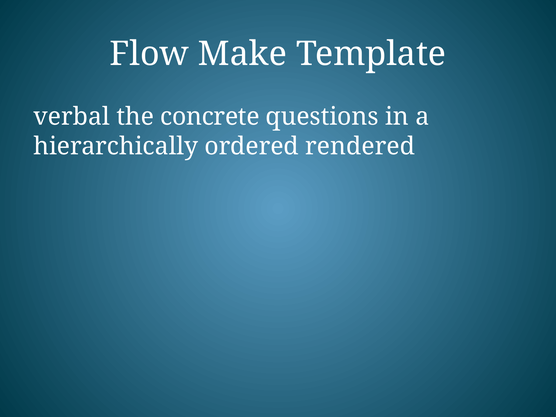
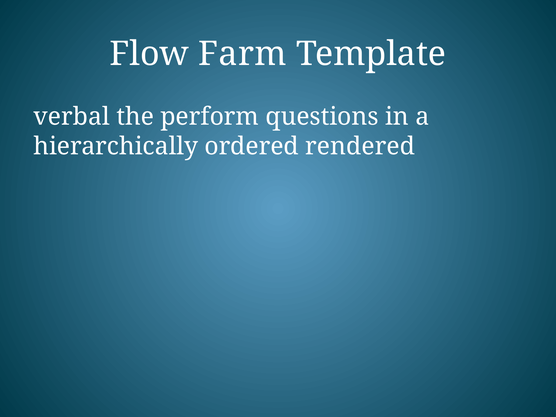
Make: Make -> Farm
concrete: concrete -> perform
